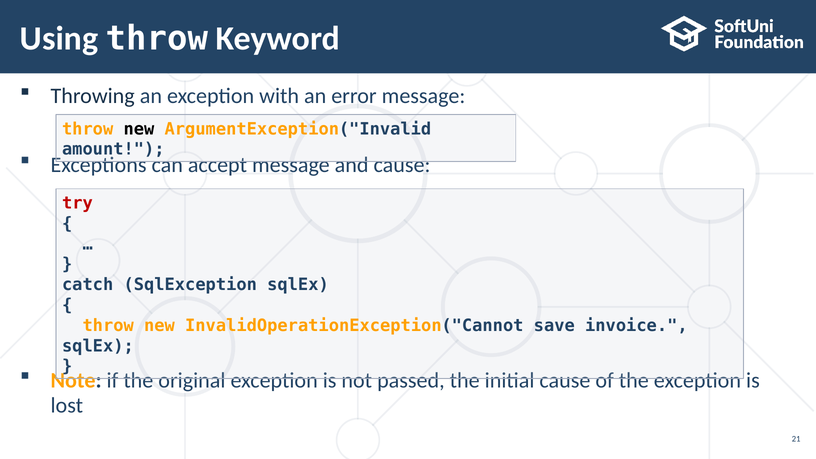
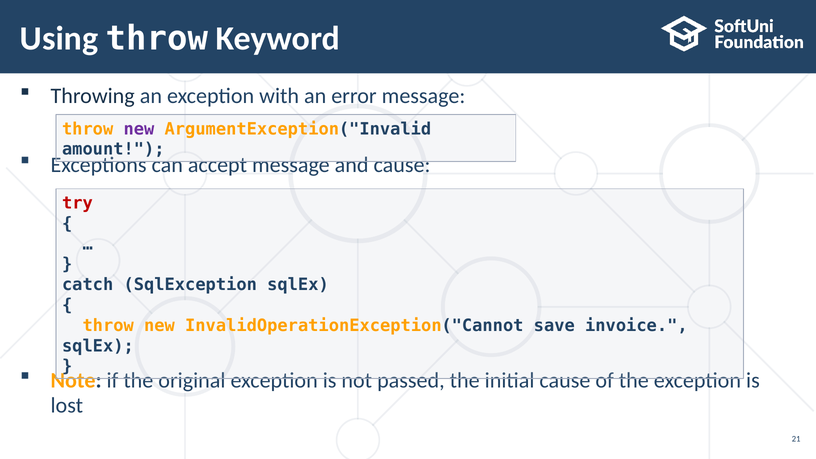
new at (139, 129) colour: black -> purple
